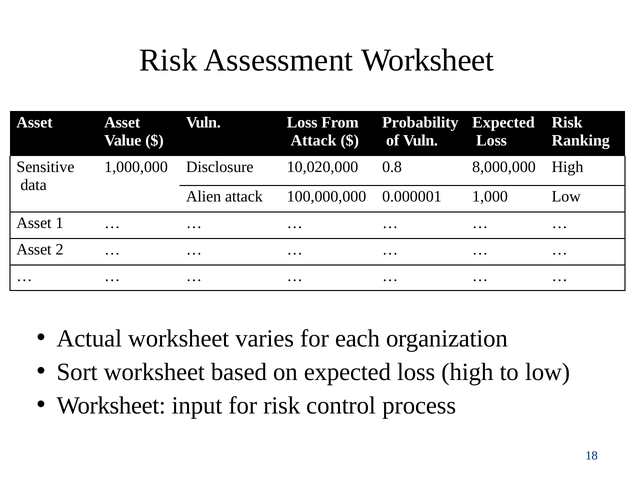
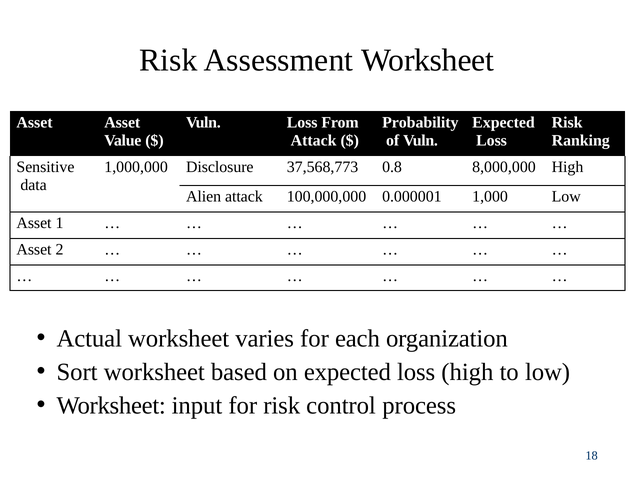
10,020,000: 10,020,000 -> 37,568,773
